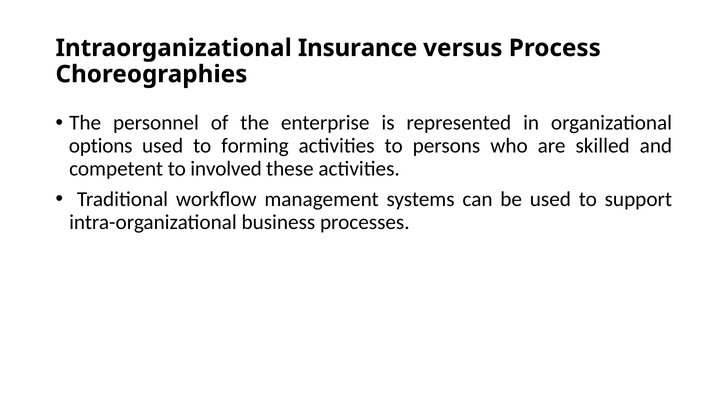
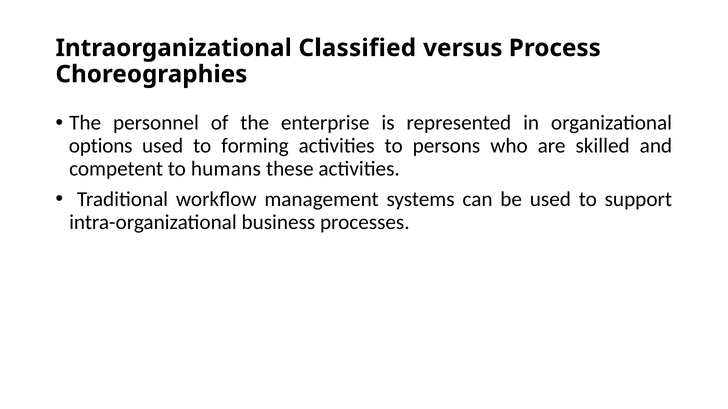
Insurance: Insurance -> Classified
involved: involved -> humans
